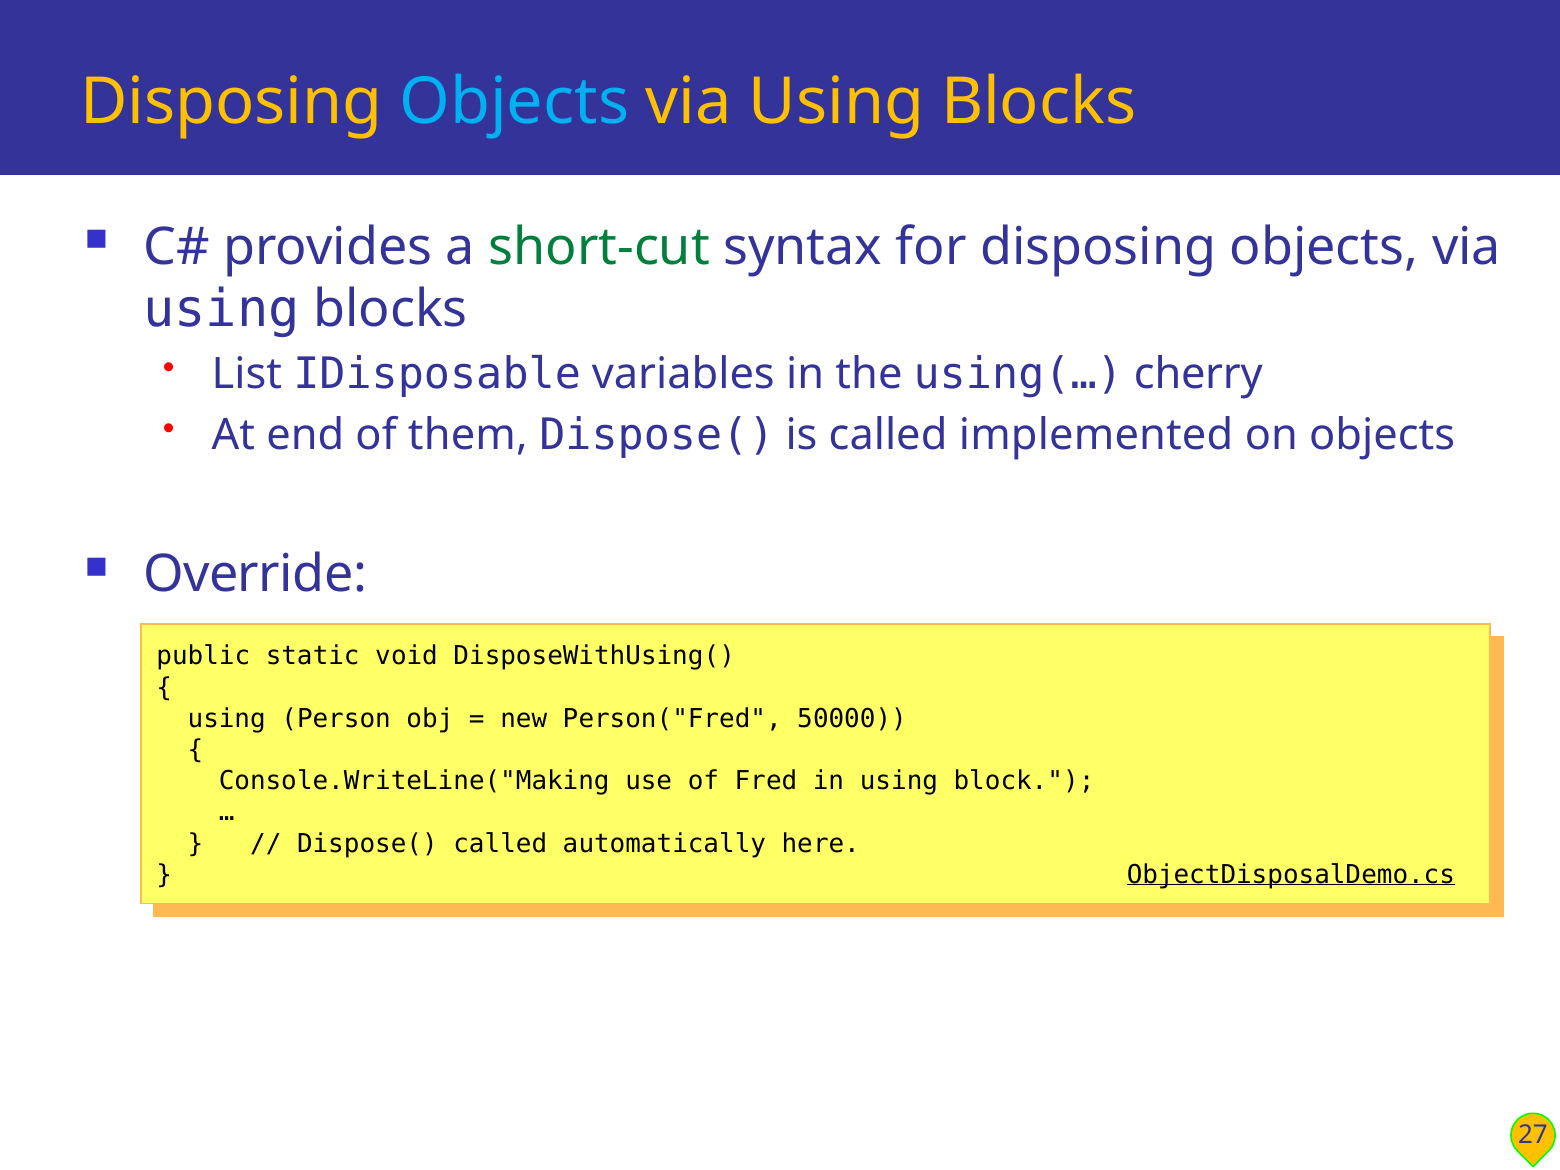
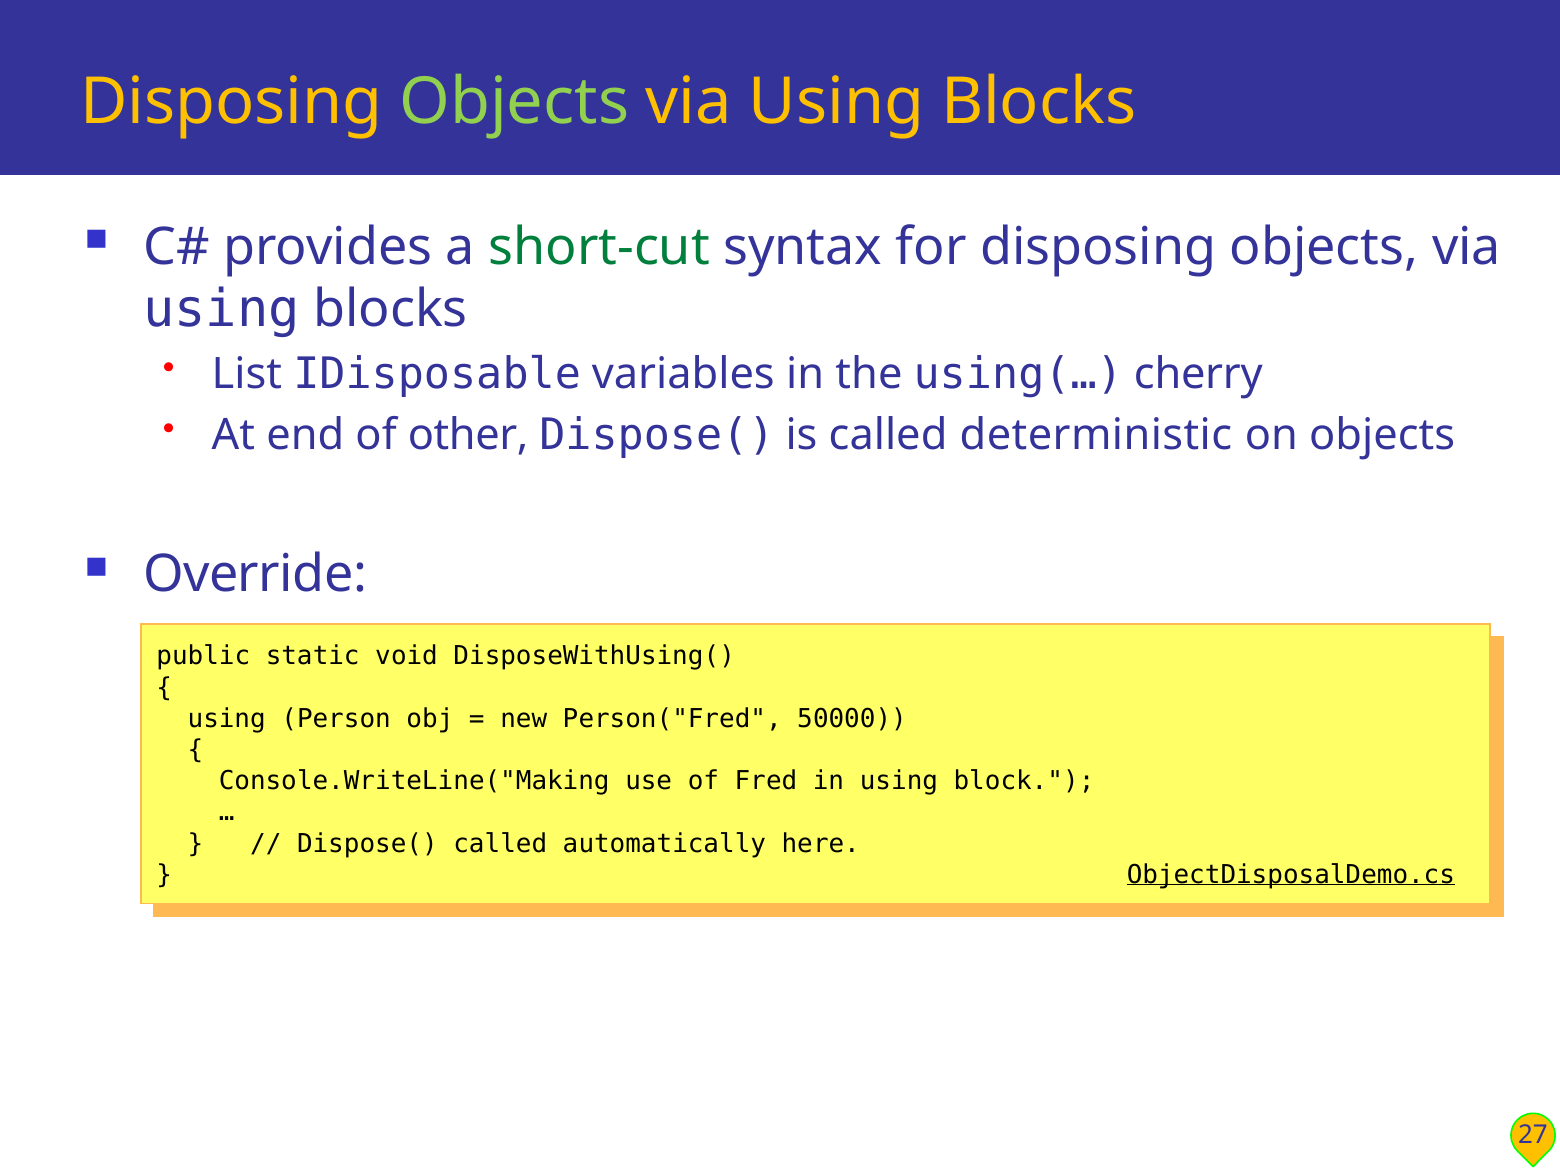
Objects at (514, 102) colour: light blue -> light green
them: them -> other
implemented: implemented -> deterministic
